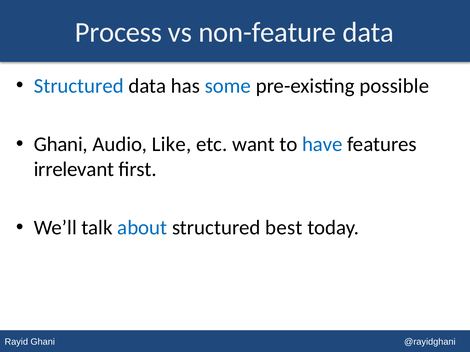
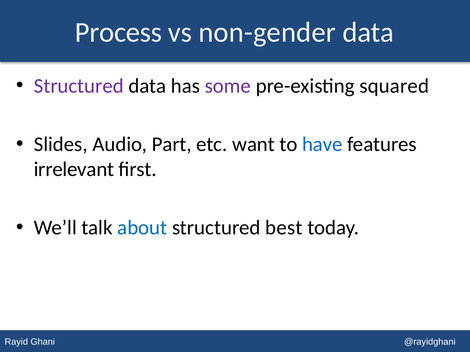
non-feature: non-feature -> non-gender
Structured at (79, 86) colour: blue -> purple
some colour: blue -> purple
possible: possible -> squared
Ghani at (61, 144): Ghani -> Slides
Like: Like -> Part
